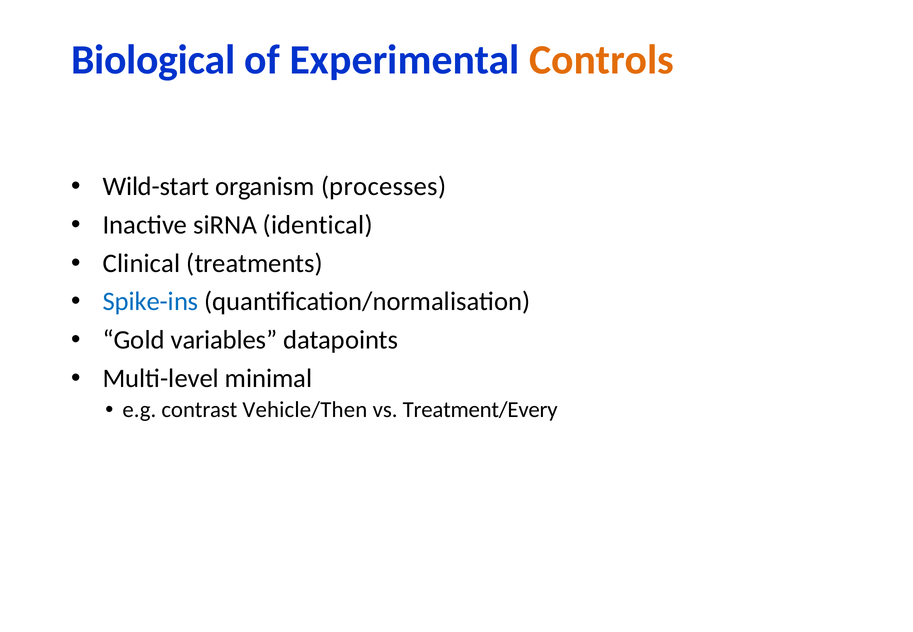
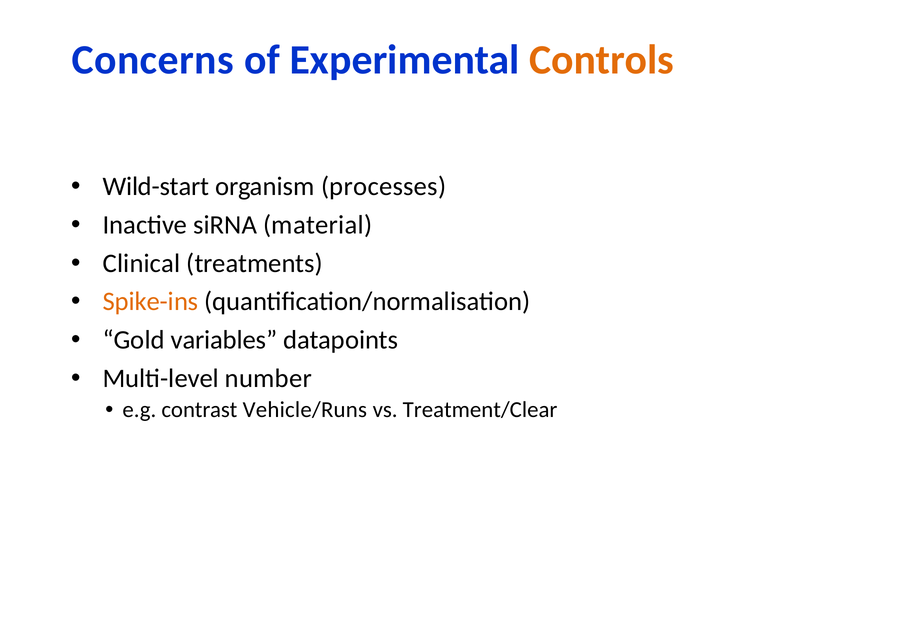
Biological: Biological -> Concerns
identical: identical -> material
Spike-ins colour: blue -> orange
minimal: minimal -> number
Vehicle/Then: Vehicle/Then -> Vehicle/Runs
Treatment/Every: Treatment/Every -> Treatment/Clear
